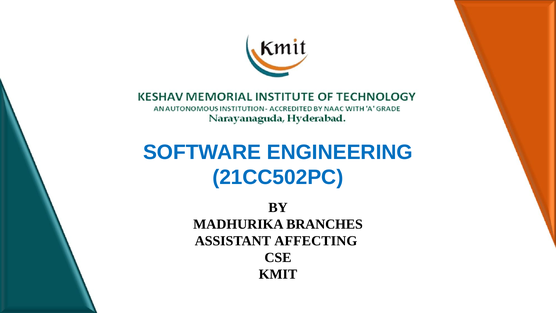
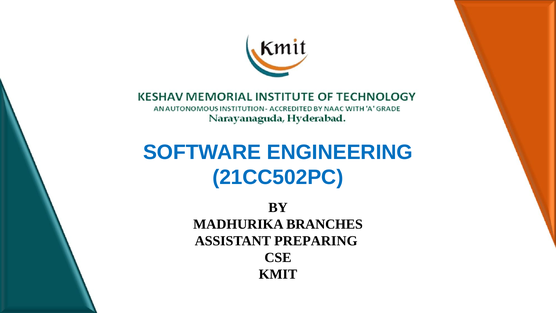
AFFECTING: AFFECTING -> PREPARING
